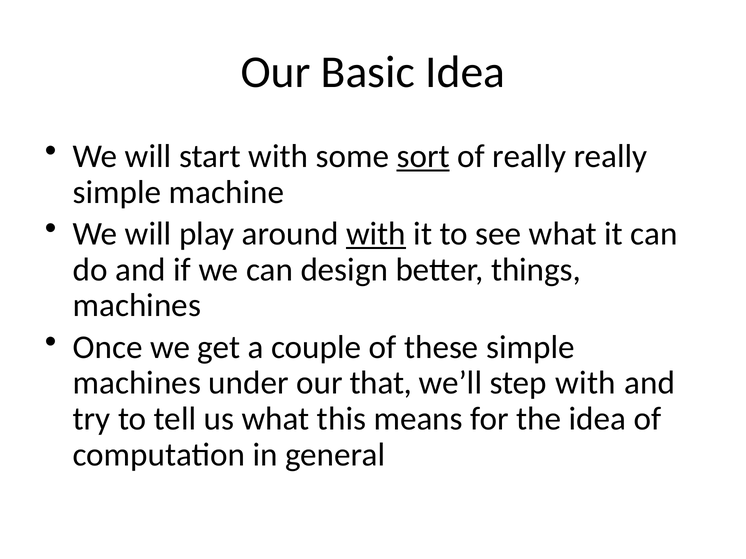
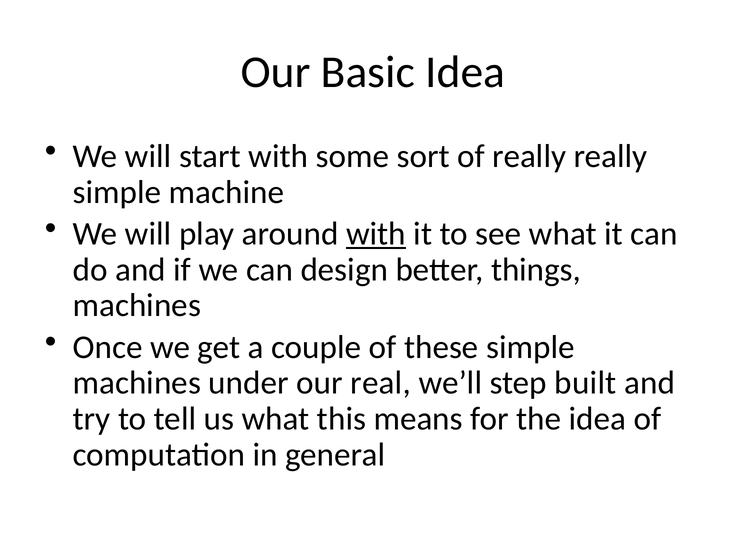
sort underline: present -> none
that: that -> real
step with: with -> built
